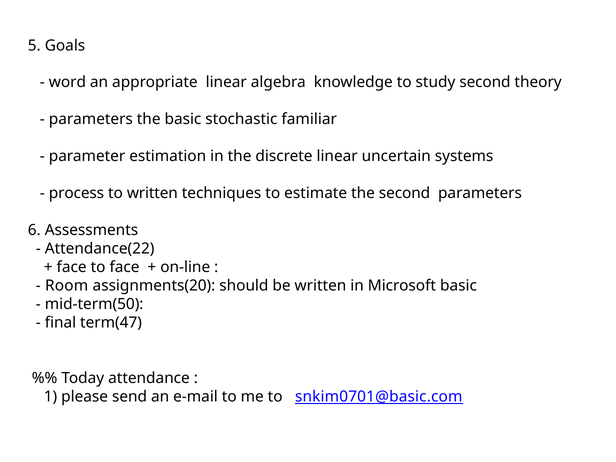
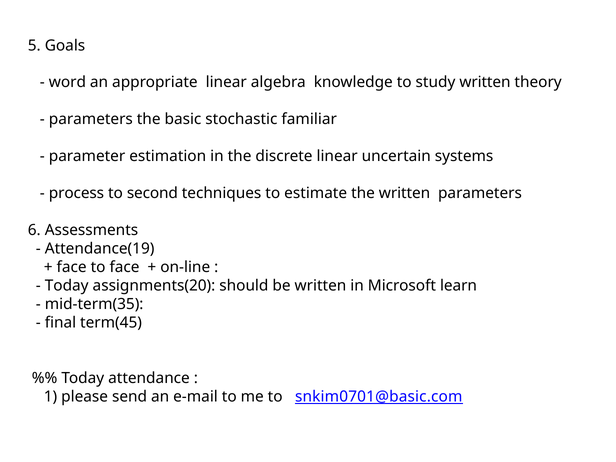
study second: second -> written
to written: written -> second
the second: second -> written
Attendance(22: Attendance(22 -> Attendance(19
Room at (67, 286): Room -> Today
Microsoft basic: basic -> learn
mid-term(50: mid-term(50 -> mid-term(35
term(47: term(47 -> term(45
